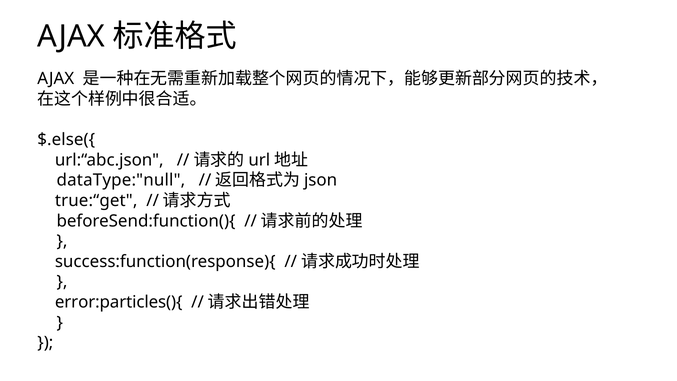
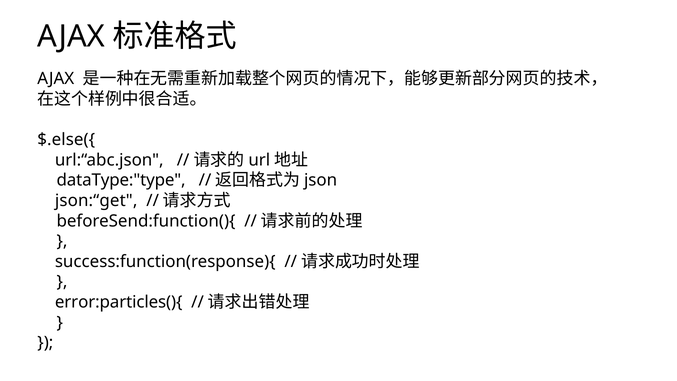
dataType:"null: dataType:"null -> dataType:"type
true:“get: true:“get -> json:“get
